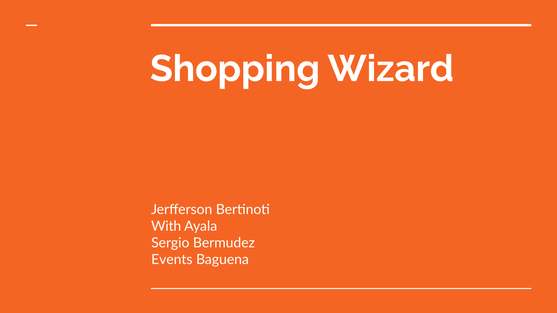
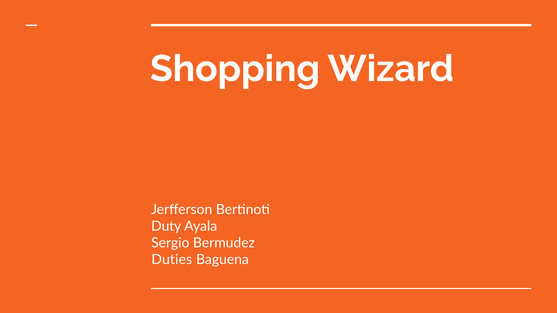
With: With -> Duty
Events: Events -> Duties
